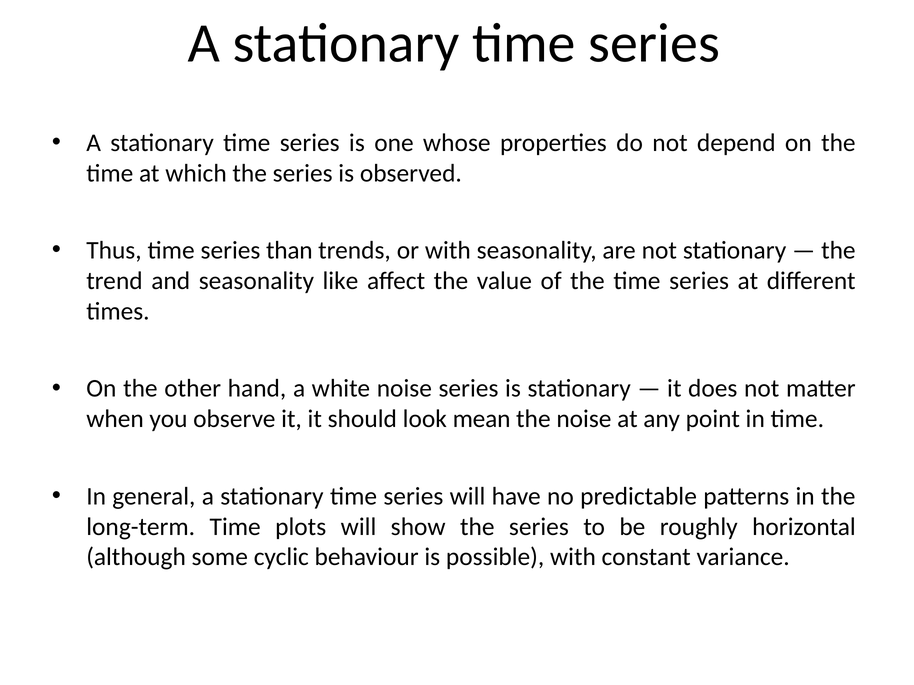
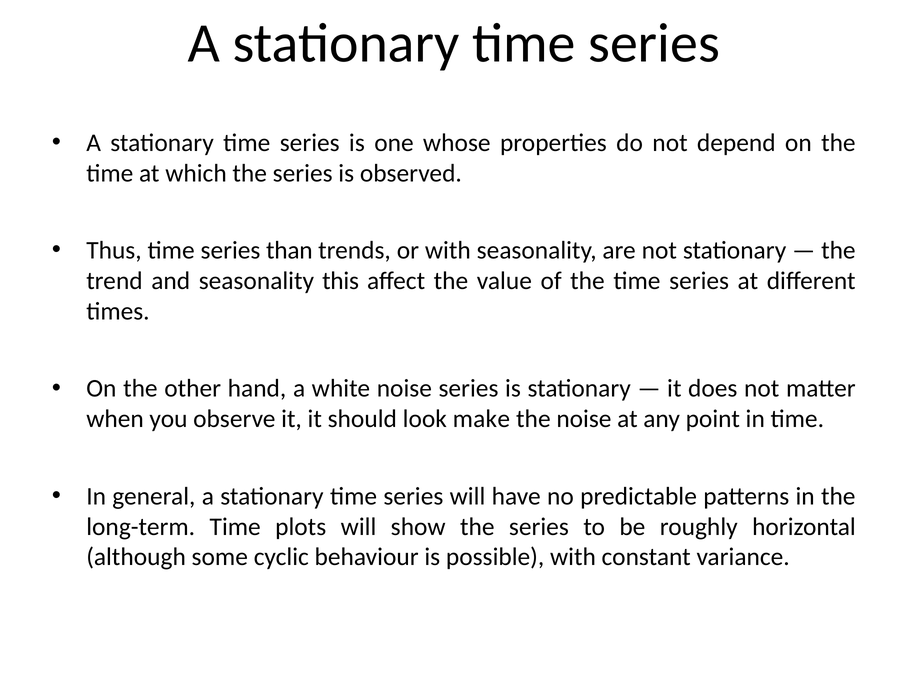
like: like -> this
mean: mean -> make
